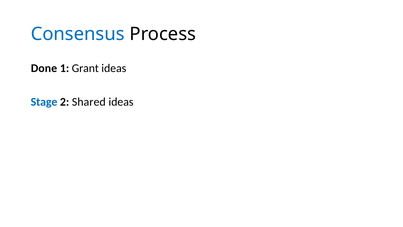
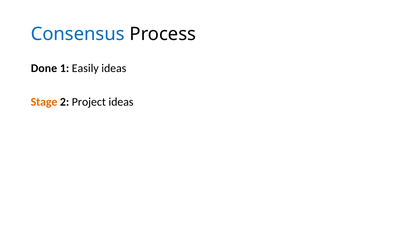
Grant: Grant -> Easily
Stage colour: blue -> orange
Shared: Shared -> Project
